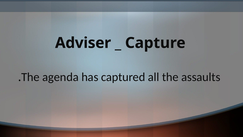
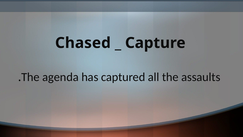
Adviser: Adviser -> Chased
